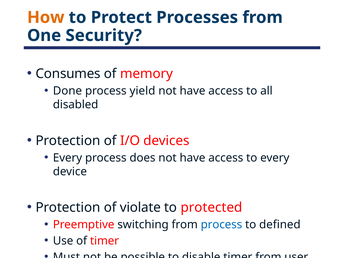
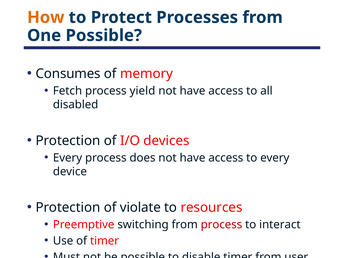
One Security: Security -> Possible
Done: Done -> Fetch
protected: protected -> resources
process at (221, 225) colour: blue -> red
defined: defined -> interact
